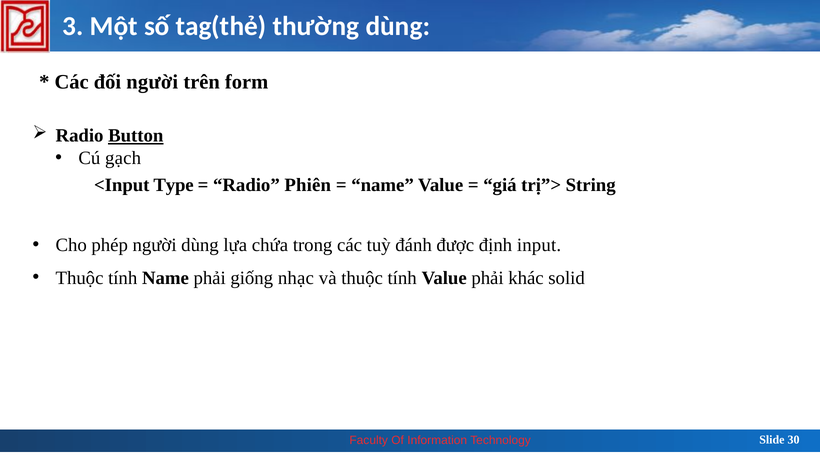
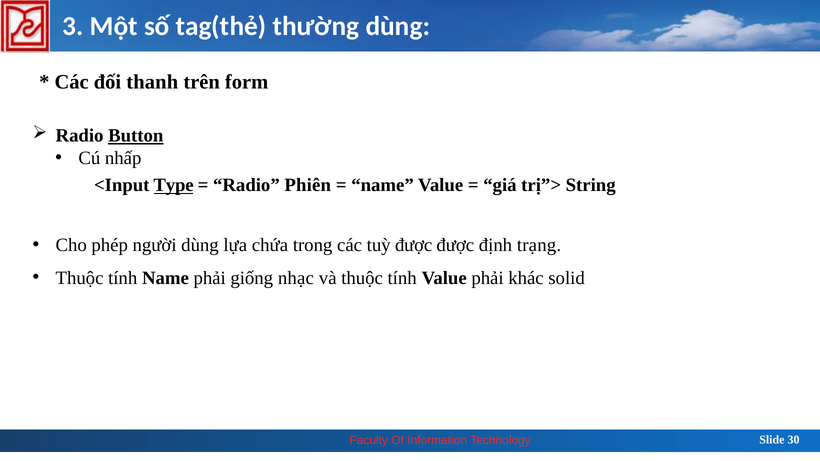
đối người: người -> thanh
gạch: gạch -> nhấp
Type underline: none -> present
tuỳ đánh: đánh -> được
input: input -> trạng
